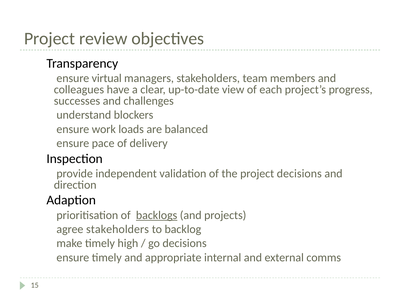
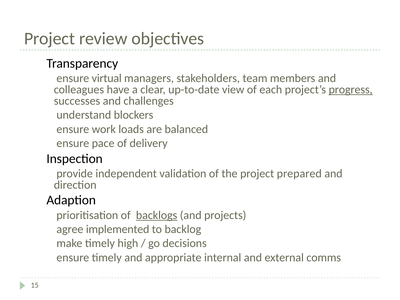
progress underline: none -> present
project decisions: decisions -> prepared
stakeholders at (118, 229): stakeholders -> implemented
